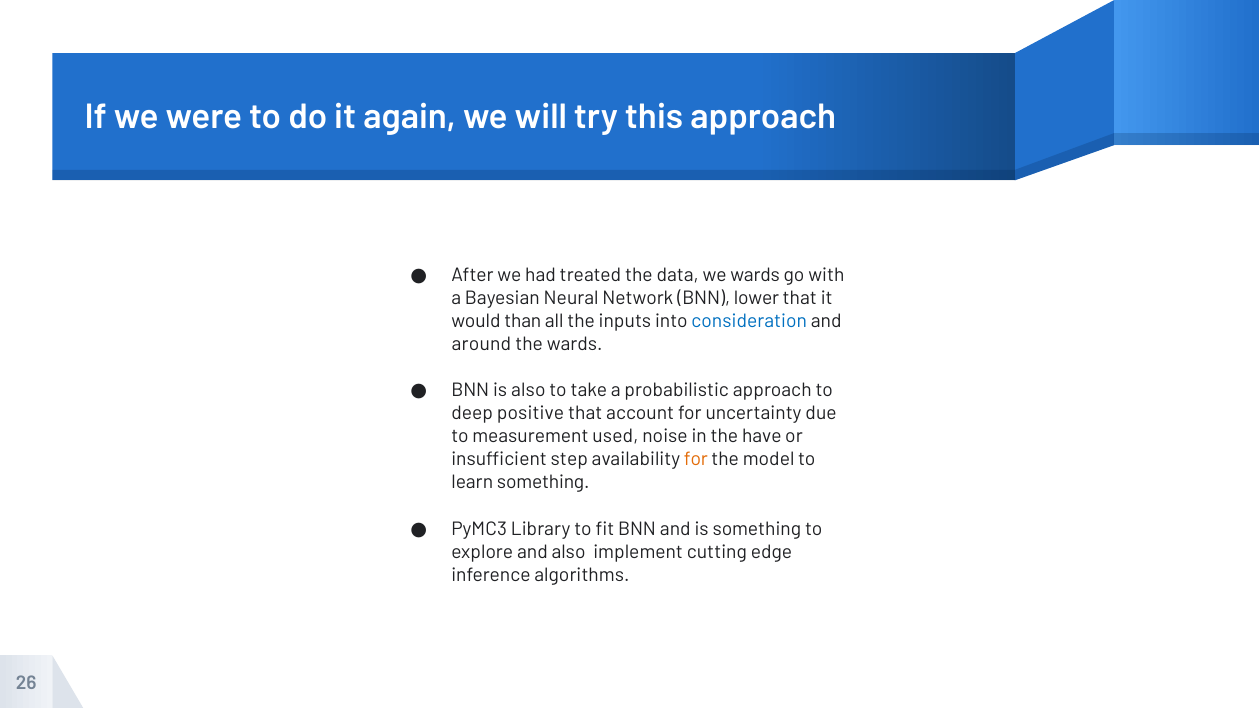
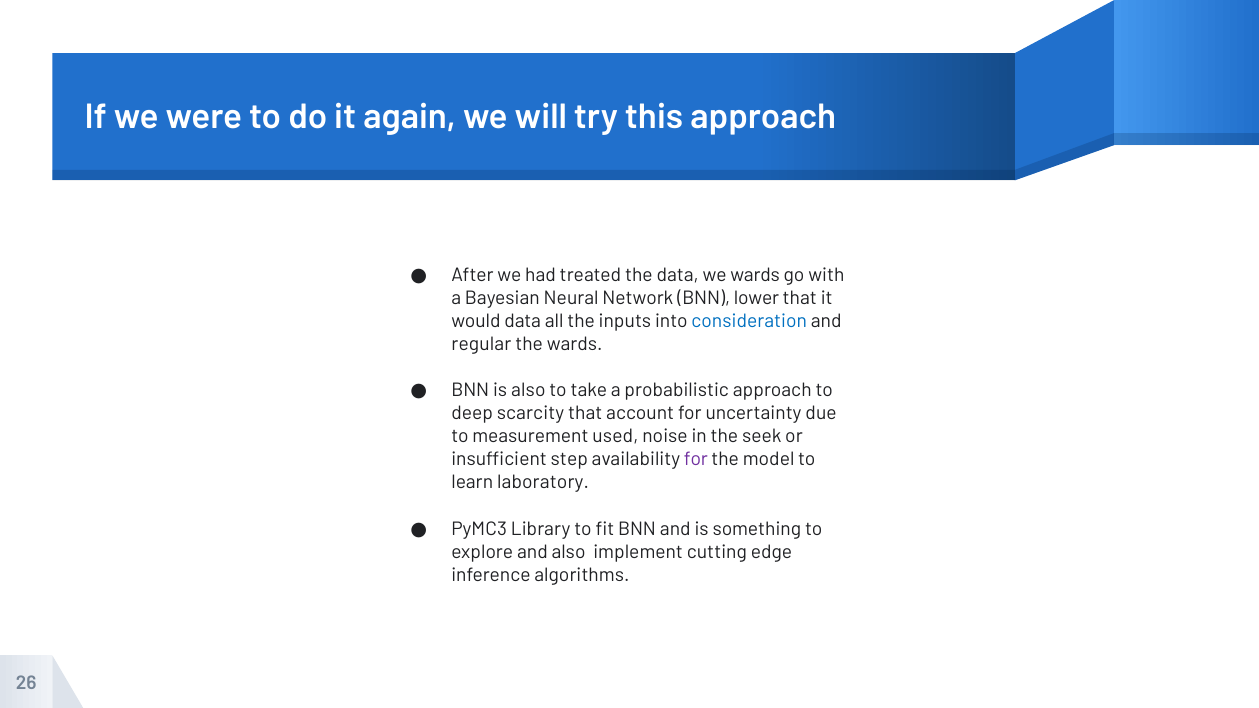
would than: than -> data
around: around -> regular
positive: positive -> scarcity
have: have -> seek
for at (696, 460) colour: orange -> purple
learn something: something -> laboratory
